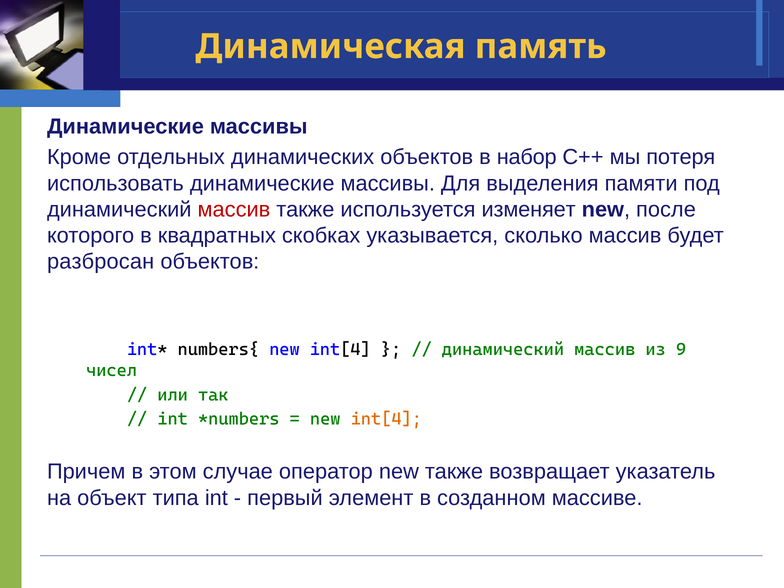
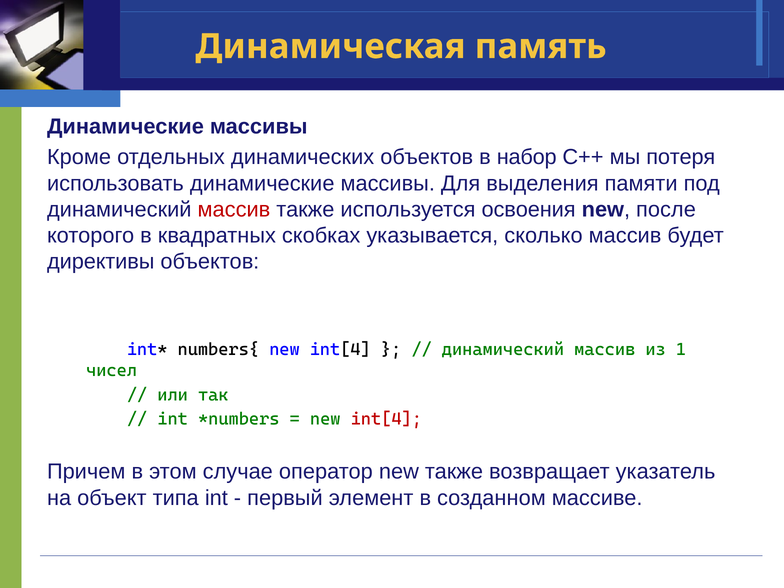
изменяет: изменяет -> освоения
разбросан: разбросан -> директивы
9: 9 -> 1
int[4 at (386, 419) colour: orange -> red
